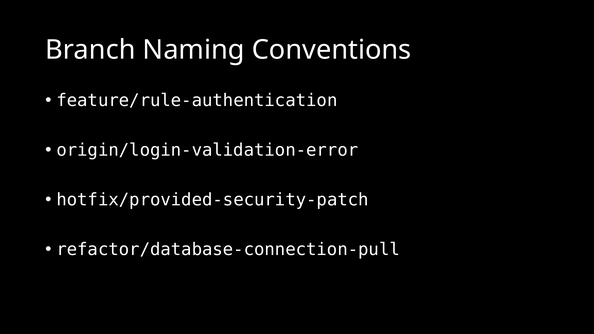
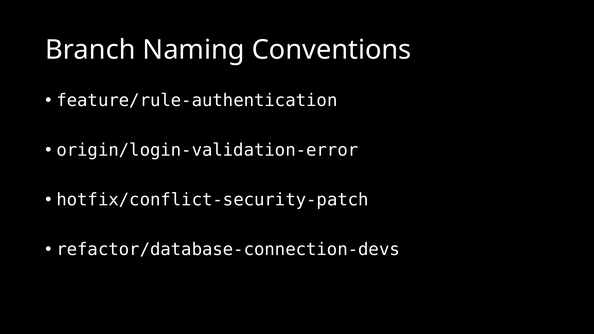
hotfix/provided-security-patch: hotfix/provided-security-patch -> hotfix/conflict-security-patch
refactor/database-connection-pull: refactor/database-connection-pull -> refactor/database-connection-devs
